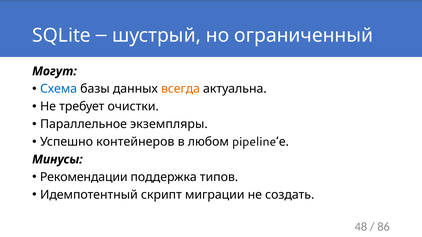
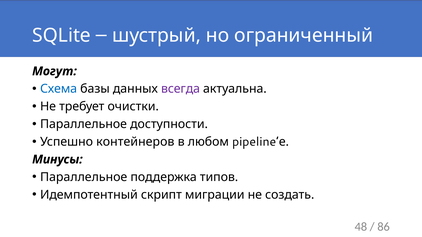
всегда colour: orange -> purple
экземпляры: экземпляры -> доступности
Рекомендации at (84, 177): Рекомендации -> Параллельное
